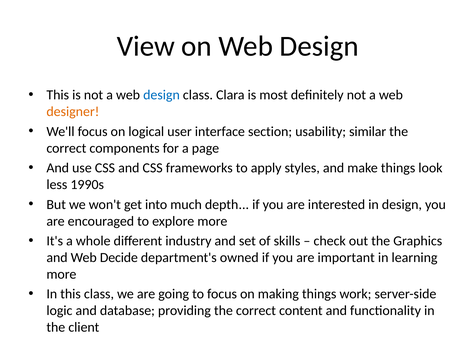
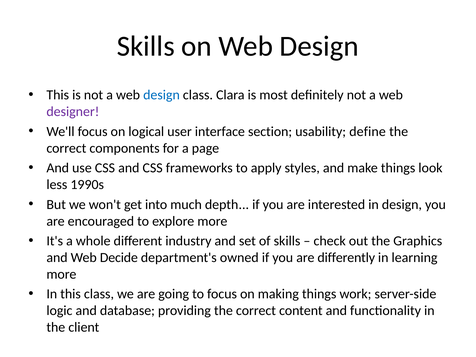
View at (146, 46): View -> Skills
designer colour: orange -> purple
similar: similar -> define
important: important -> differently
